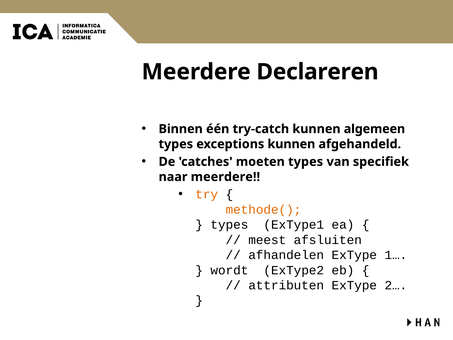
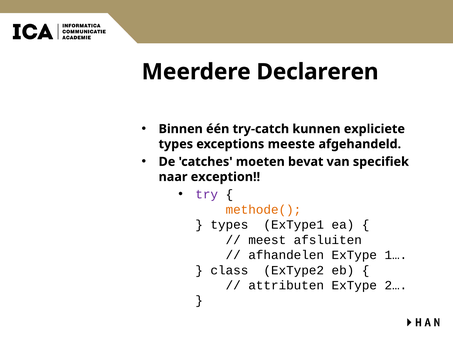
algemeen: algemeen -> expliciete
exceptions kunnen: kunnen -> meeste
moeten types: types -> bevat
naar meerdere: meerdere -> exception
try colour: orange -> purple
wordt: wordt -> class
